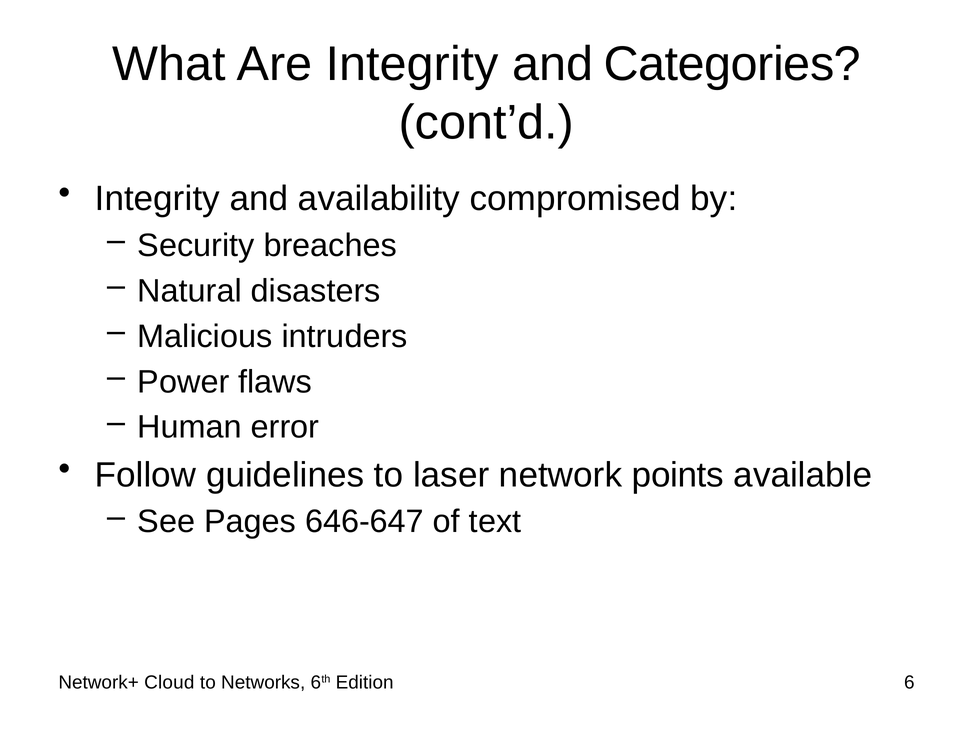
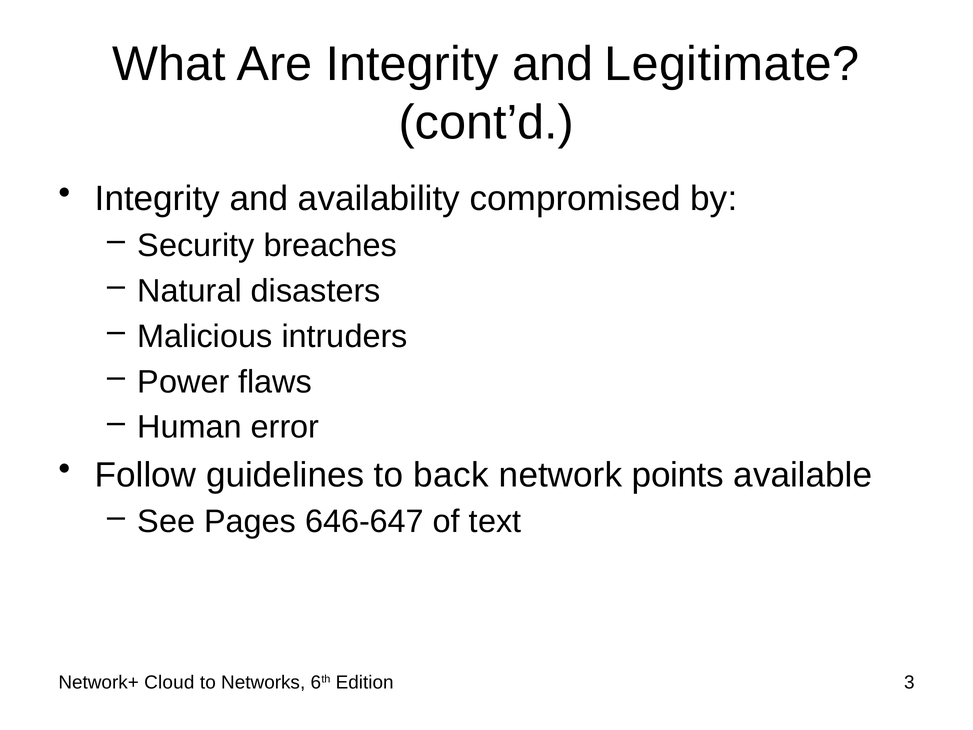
Categories: Categories -> Legitimate
laser: laser -> back
6: 6 -> 3
